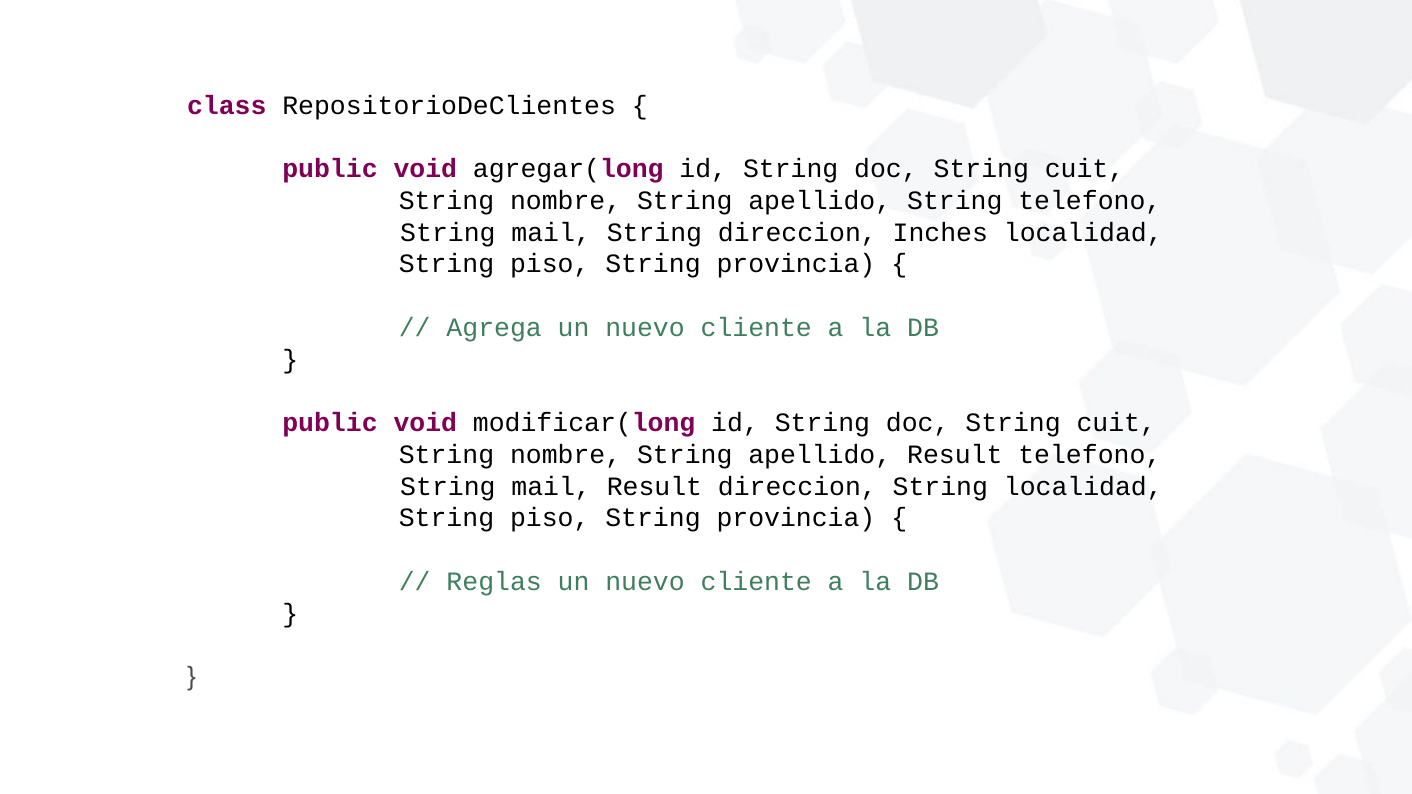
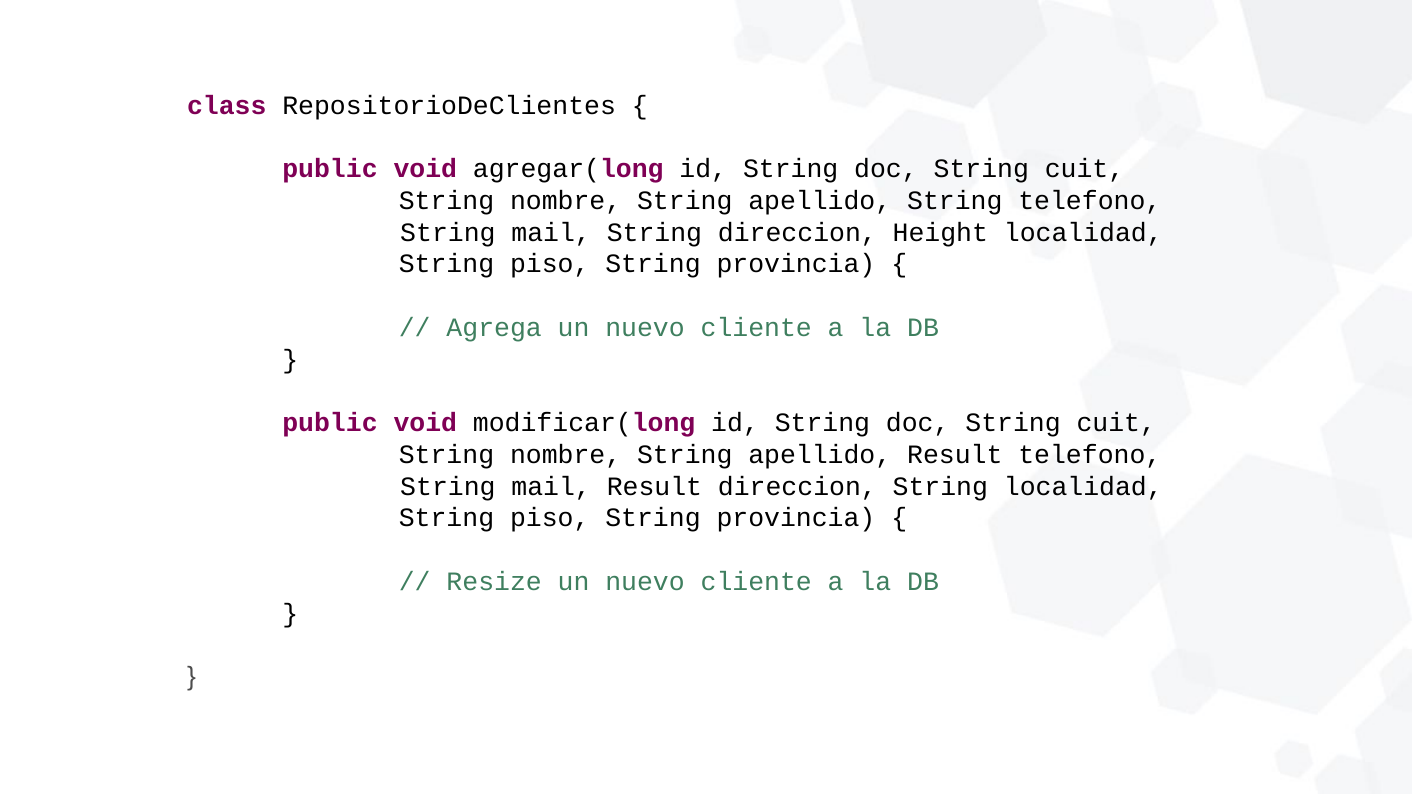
Inches: Inches -> Height
Reglas: Reglas -> Resize
